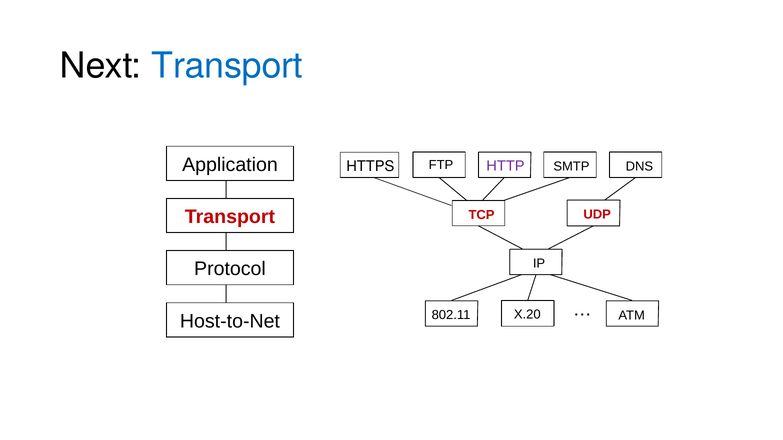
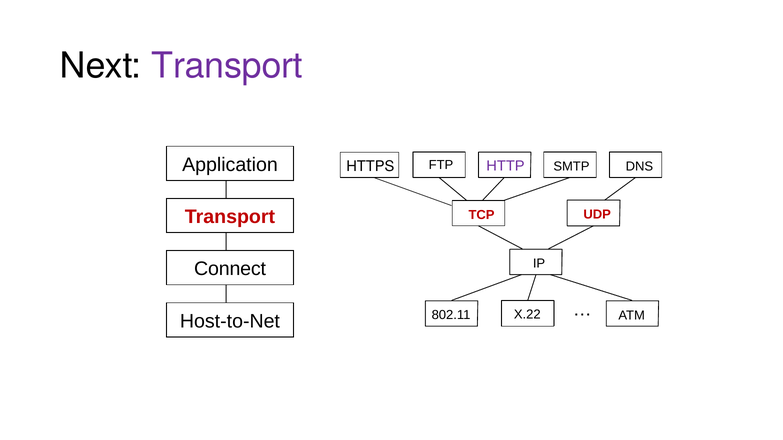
Transport at (227, 66) colour: blue -> purple
Protocol: Protocol -> Connect
X.20: X.20 -> X.22
